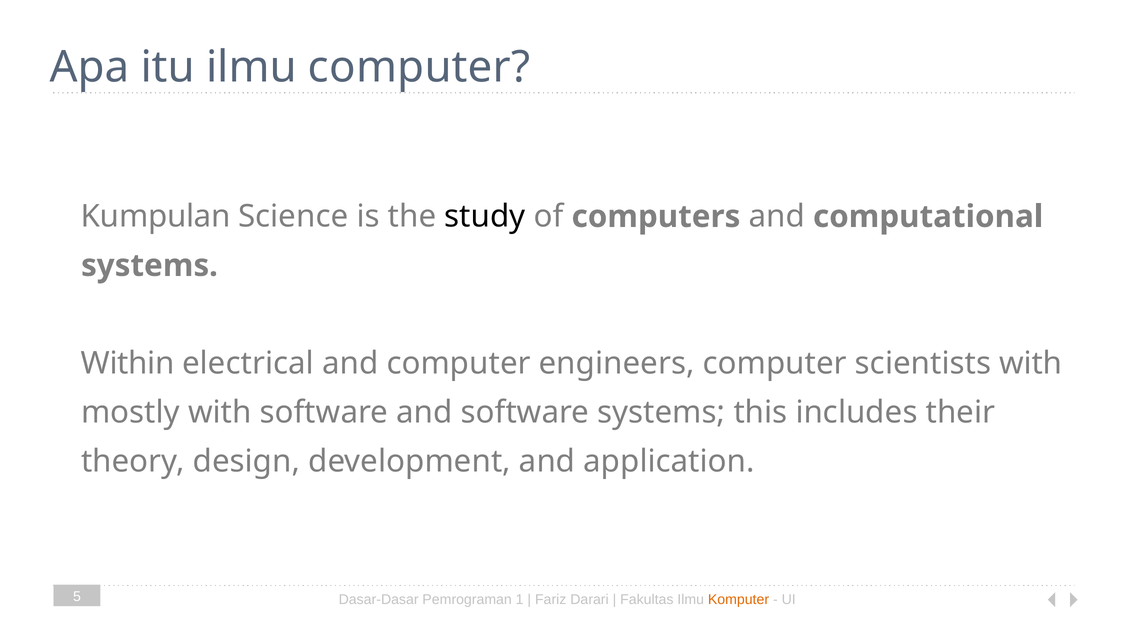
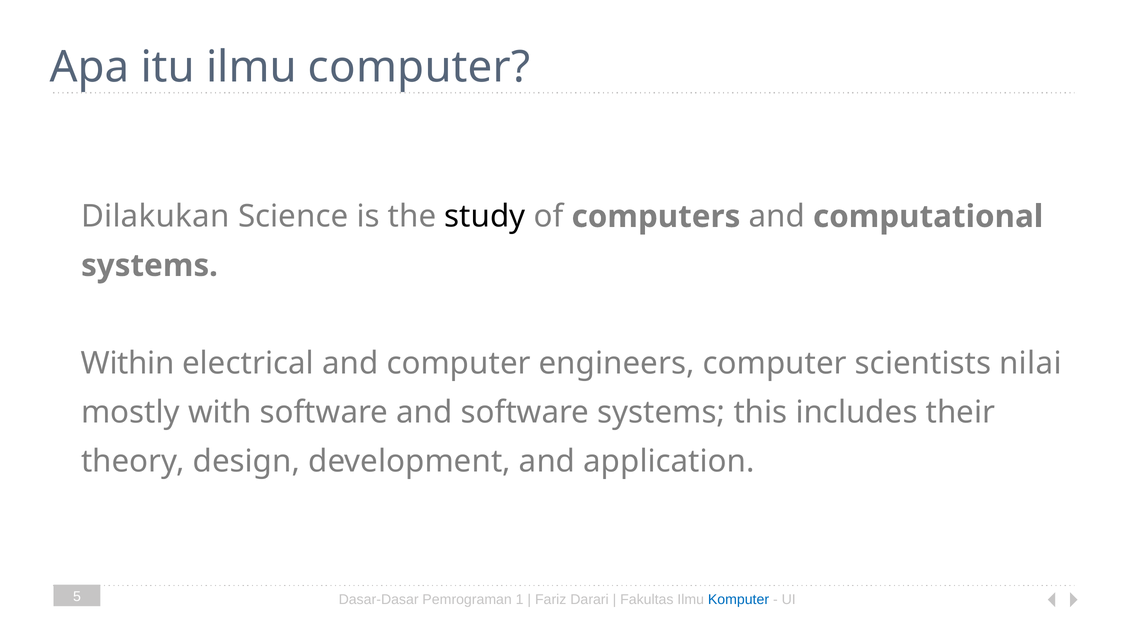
Kumpulan: Kumpulan -> Dilakukan
scientists with: with -> nilai
Komputer colour: orange -> blue
